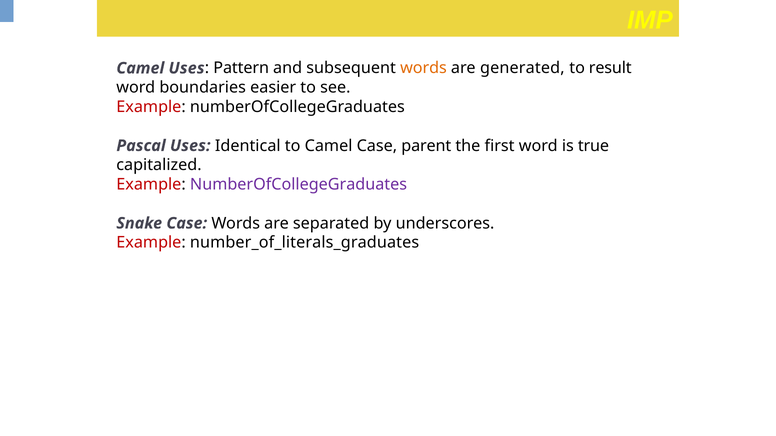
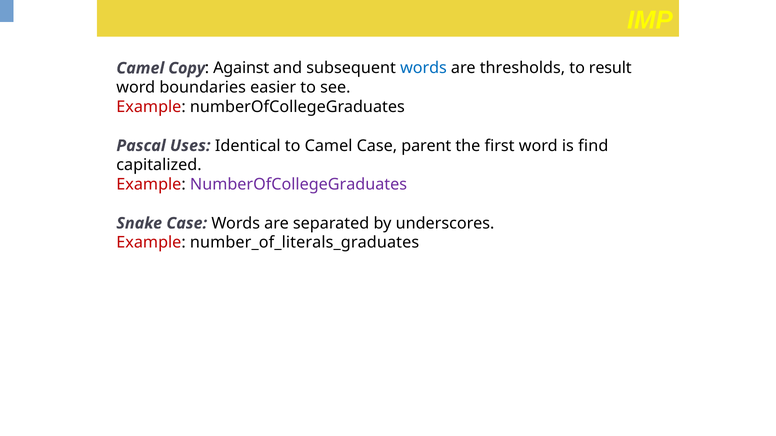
Camel Uses: Uses -> Copy
Pattern: Pattern -> Against
words at (423, 68) colour: orange -> blue
generated: generated -> thresholds
true: true -> find
